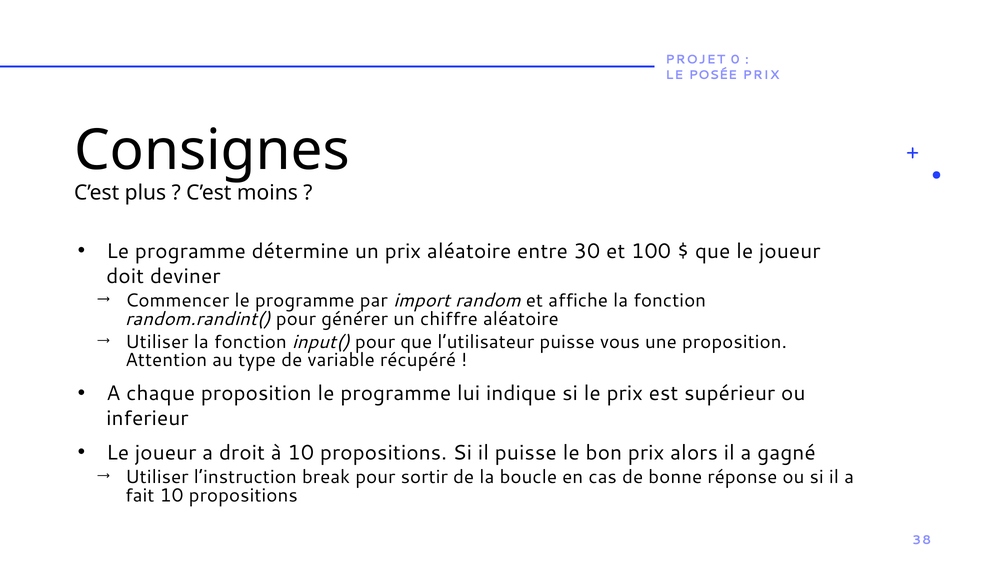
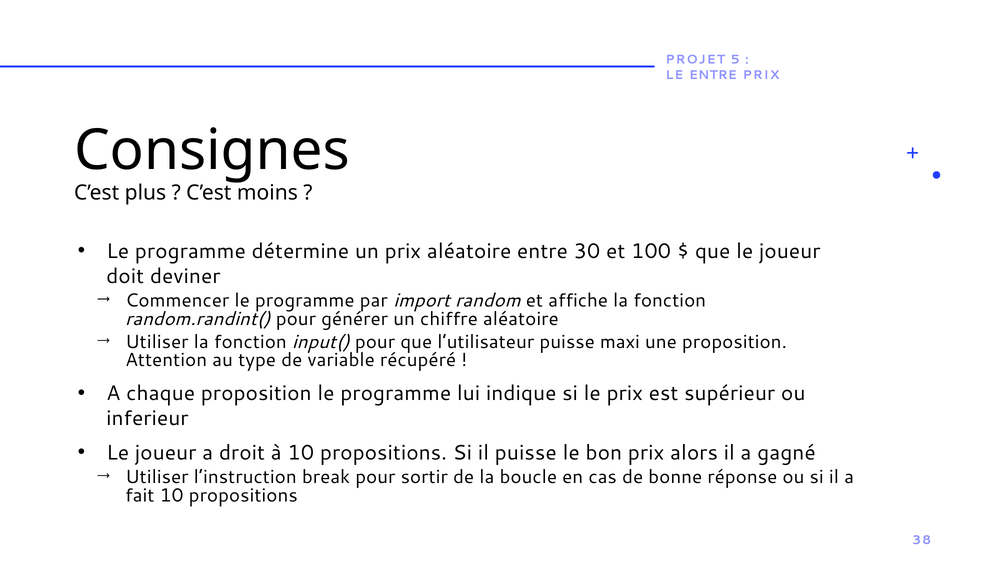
0: 0 -> 5
LE POSÉE: POSÉE -> ENTRE
vous: vous -> maxi
